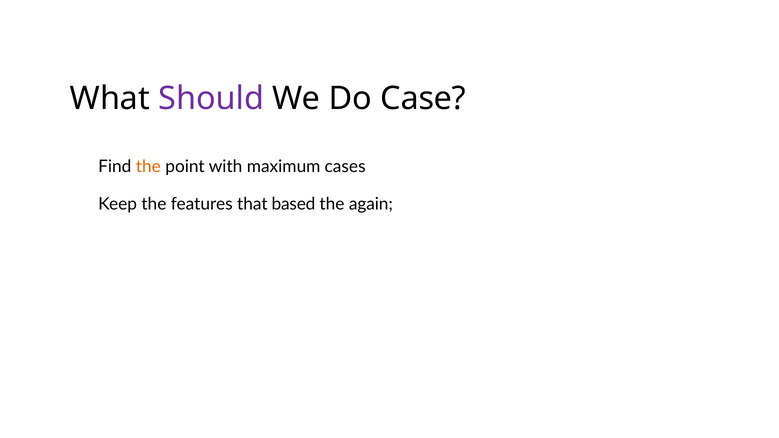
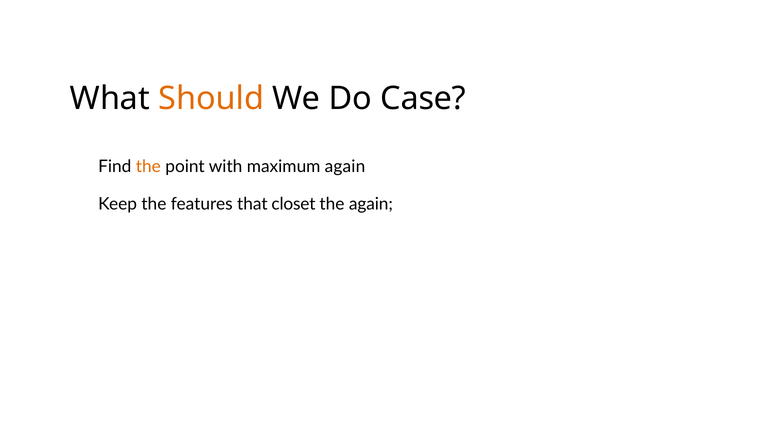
Should colour: purple -> orange
maximum cases: cases -> again
based: based -> closet
